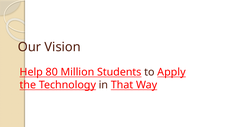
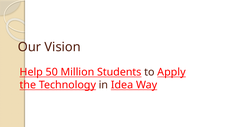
80: 80 -> 50
That: That -> Idea
